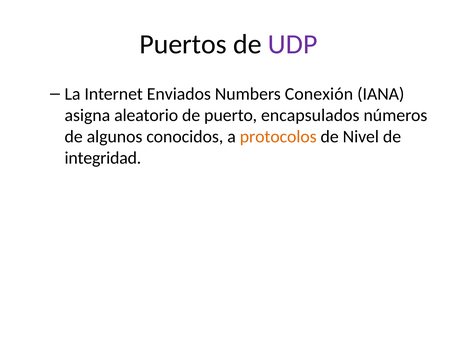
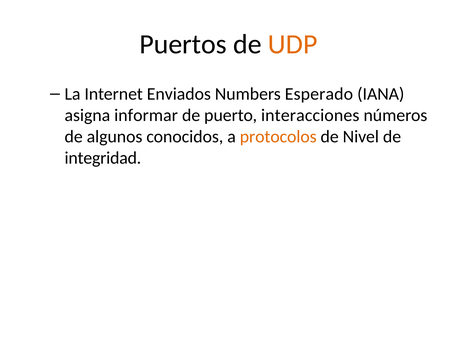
UDP colour: purple -> orange
Conexión: Conexión -> Esperado
aleatorio: aleatorio -> informar
encapsulados: encapsulados -> interacciones
